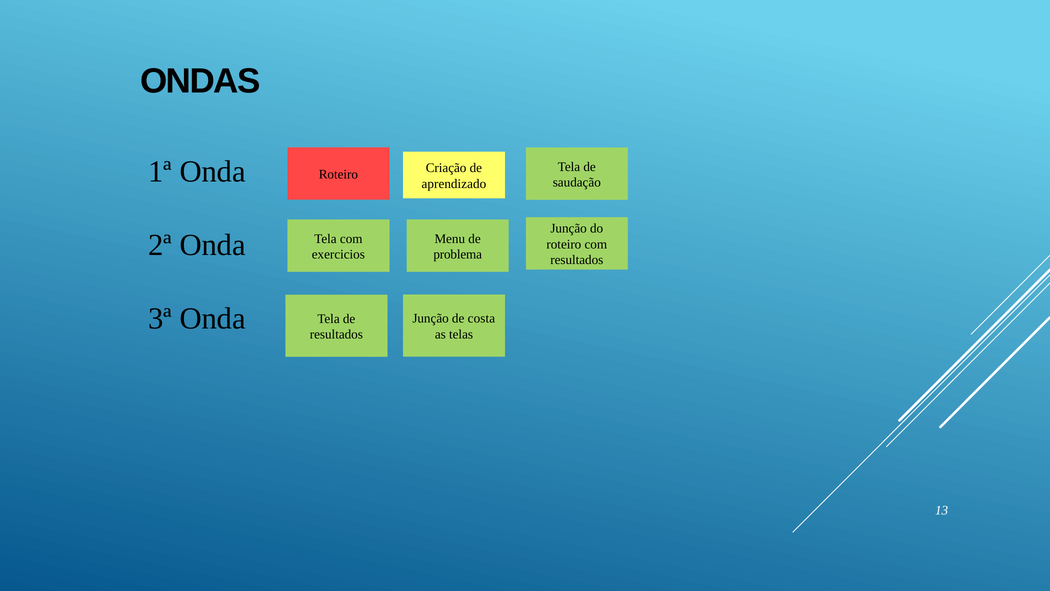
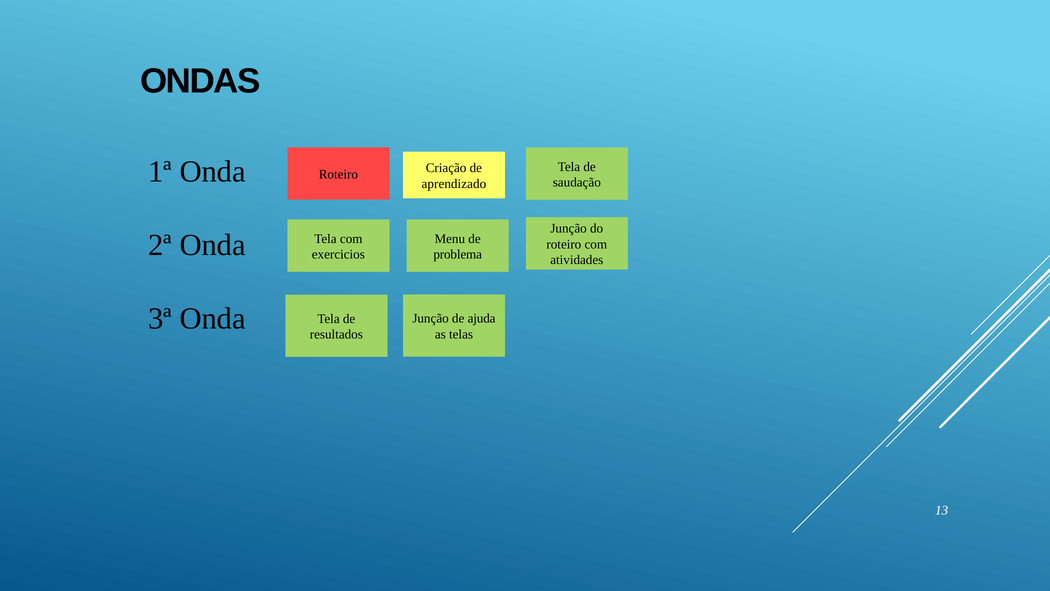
resultados at (577, 260): resultados -> atividades
costa: costa -> ajuda
